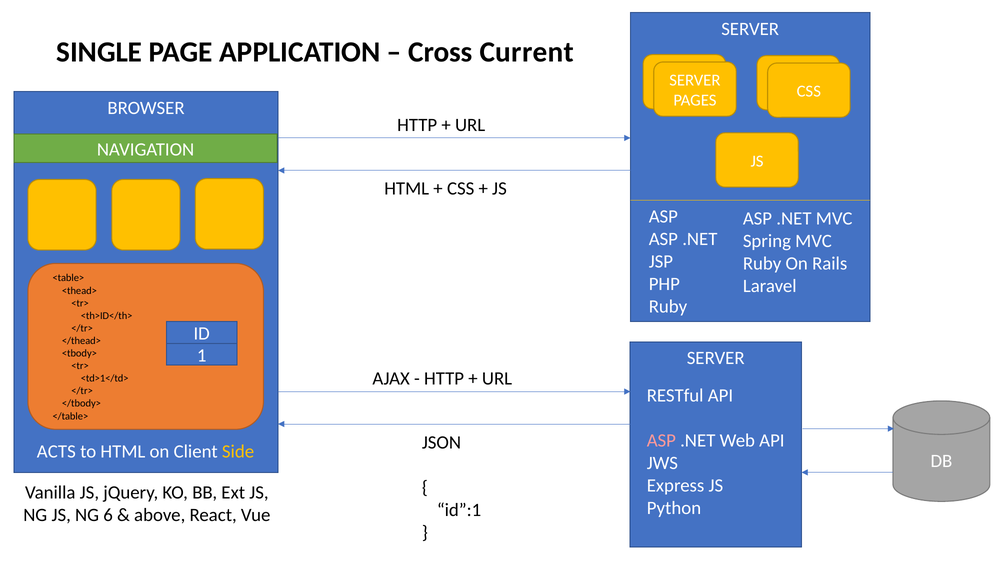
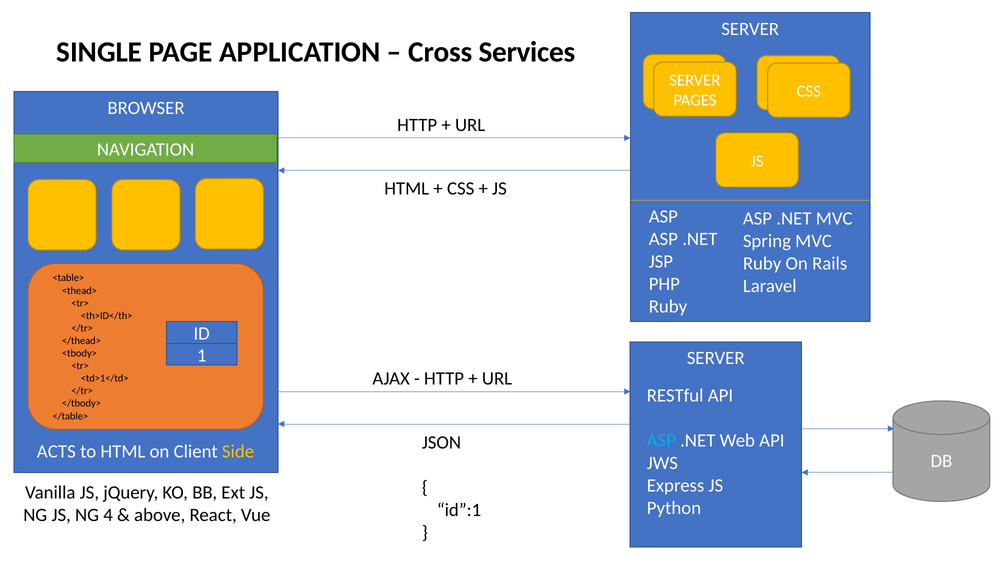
Current: Current -> Services
ASP at (661, 441) colour: pink -> light blue
6: 6 -> 4
